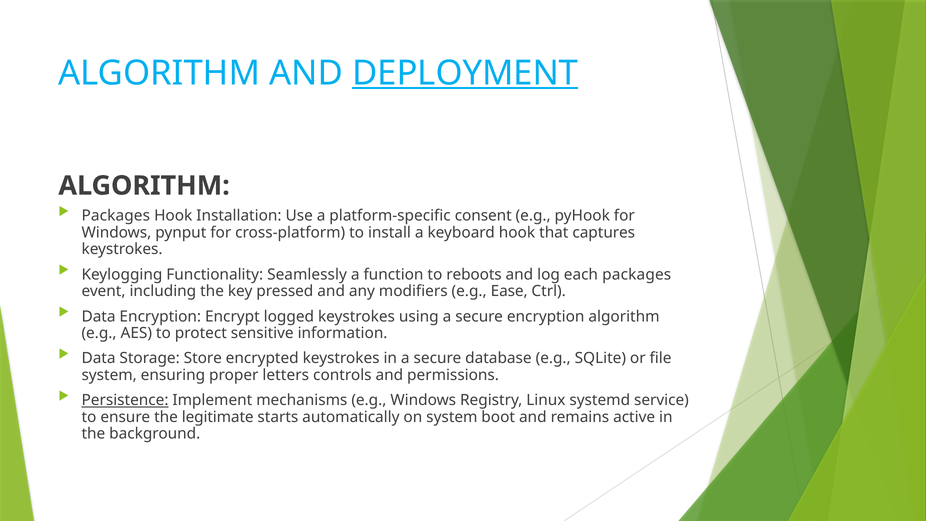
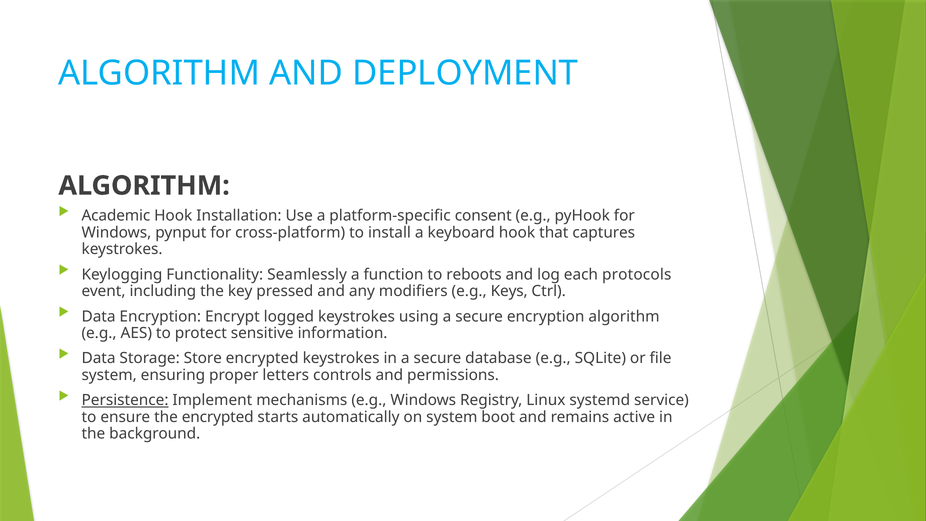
DEPLOYMENT underline: present -> none
Packages at (116, 216): Packages -> Academic
each packages: packages -> protocols
Ease: Ease -> Keys
the legitimate: legitimate -> encrypted
